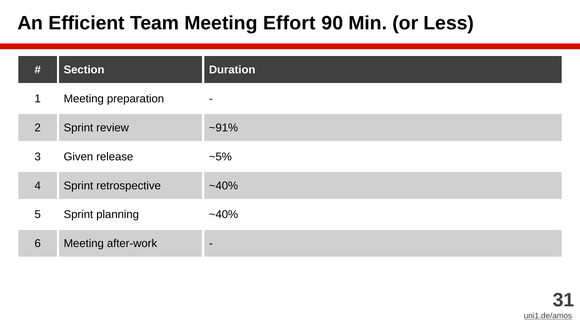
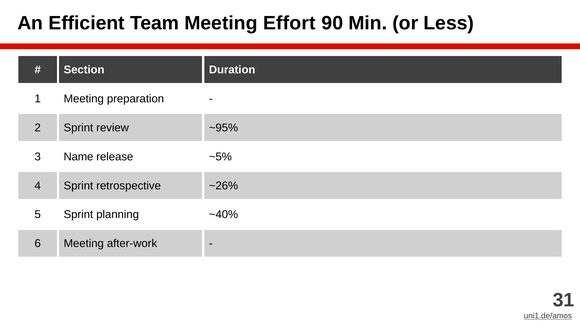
~91%: ~91% -> ~95%
Given: Given -> Name
retrospective ~40%: ~40% -> ~26%
